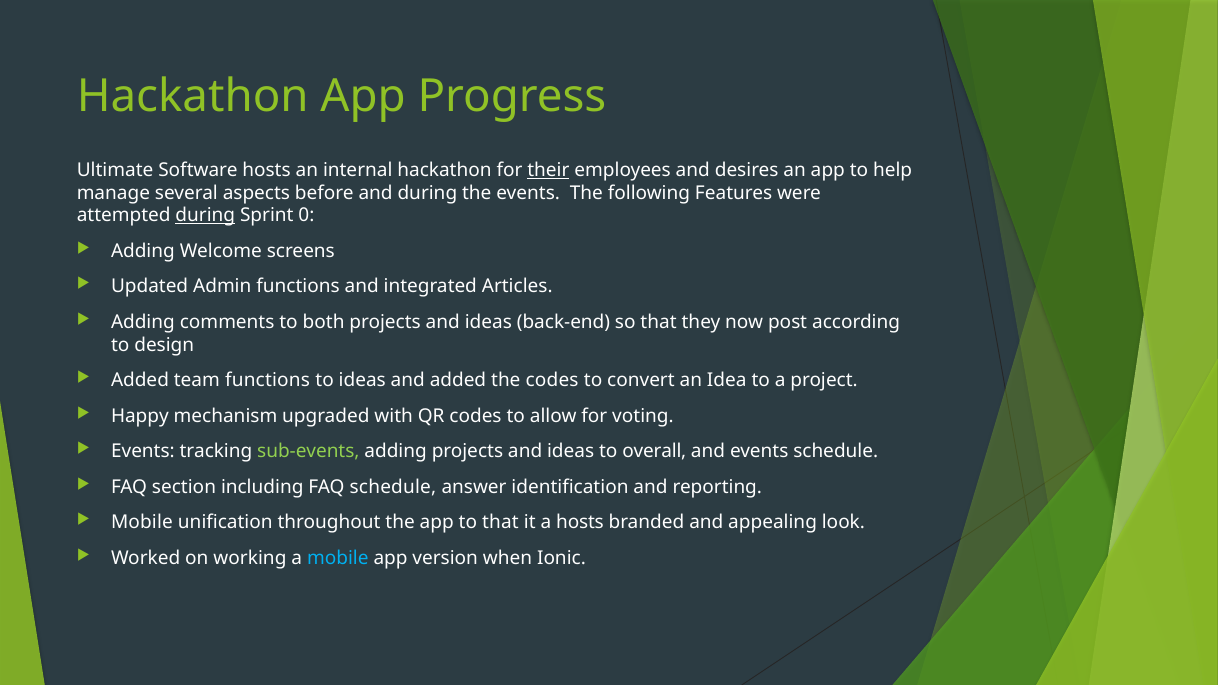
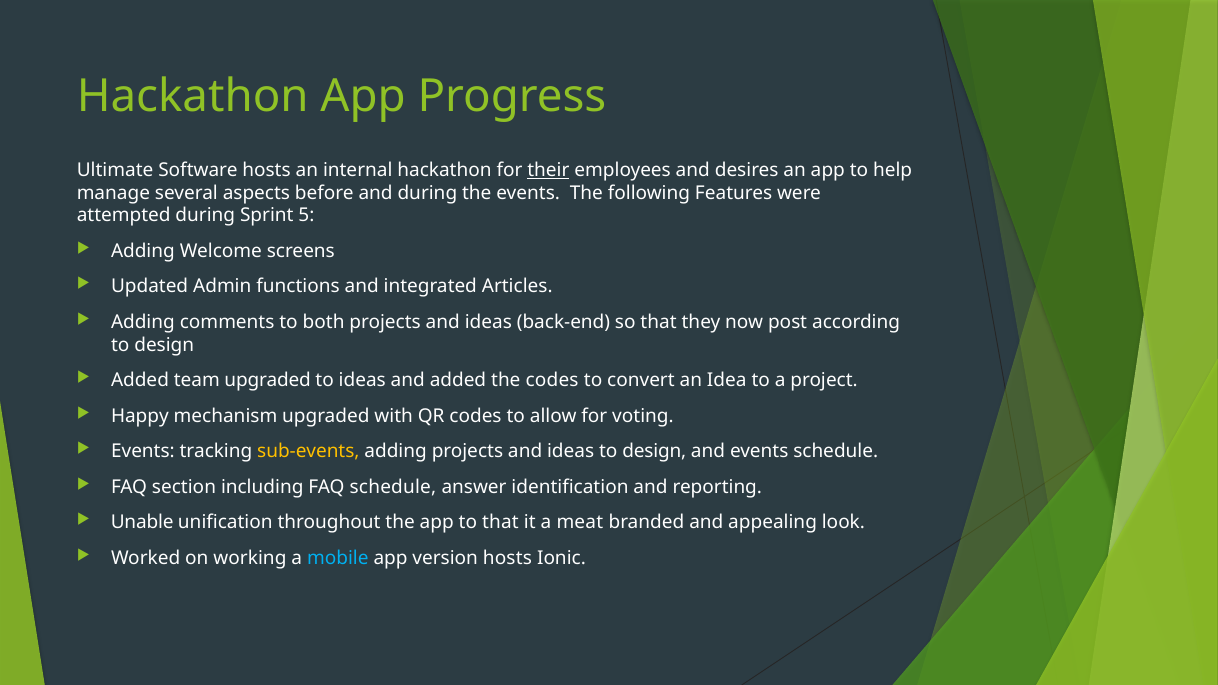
during at (205, 216) underline: present -> none
0: 0 -> 5
team functions: functions -> upgraded
sub-events colour: light green -> yellow
ideas to overall: overall -> design
Mobile at (142, 523): Mobile -> Unable
a hosts: hosts -> meat
version when: when -> hosts
